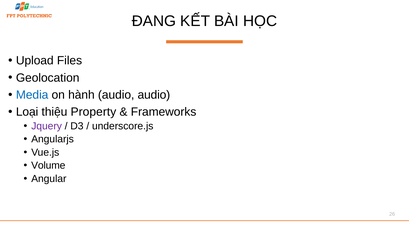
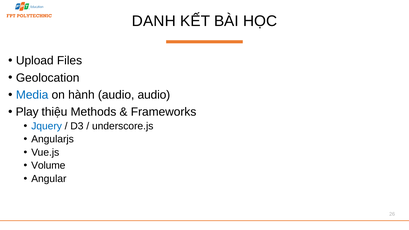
ĐANG: ĐANG -> DANH
Loại: Loại -> Play
Property: Property -> Methods
Jquery colour: purple -> blue
